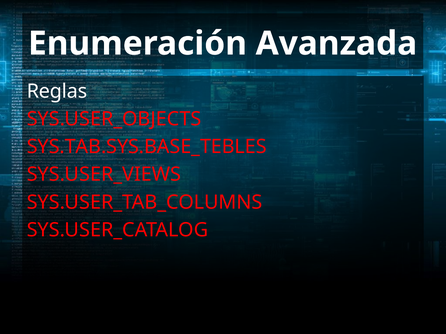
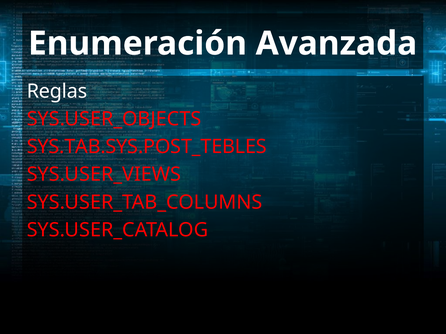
SYS.TAB.SYS.BASE_TEBLES: SYS.TAB.SYS.BASE_TEBLES -> SYS.TAB.SYS.POST_TEBLES
